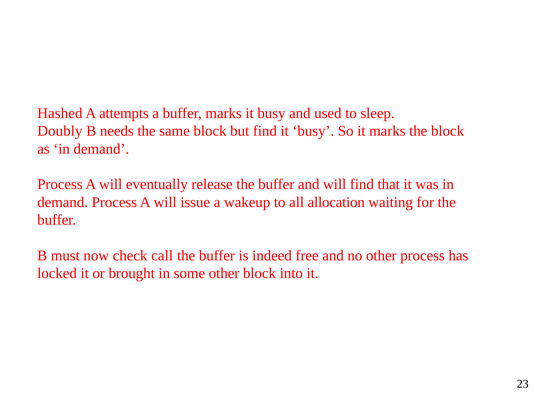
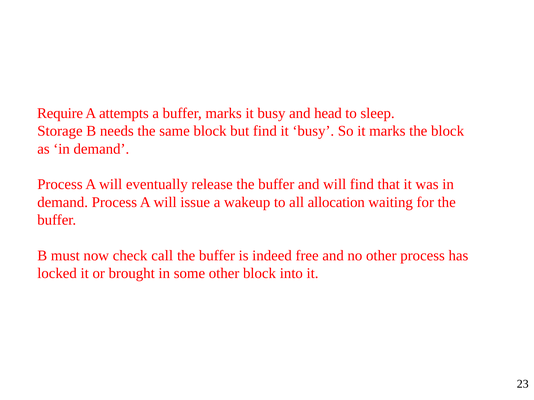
Hashed: Hashed -> Require
used: used -> head
Doubly: Doubly -> Storage
